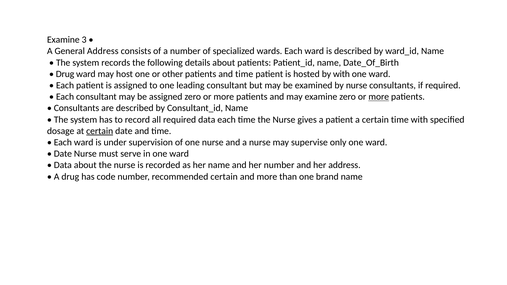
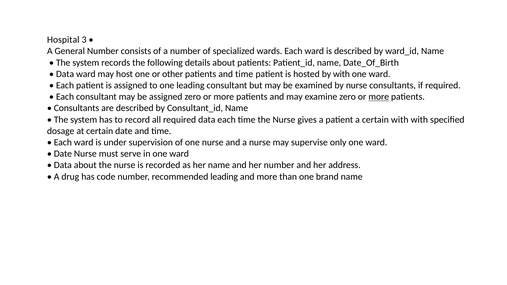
Examine at (63, 40): Examine -> Hospital
General Address: Address -> Number
Drug at (65, 74): Drug -> Data
certain time: time -> with
certain at (100, 131) underline: present -> none
recommended certain: certain -> leading
